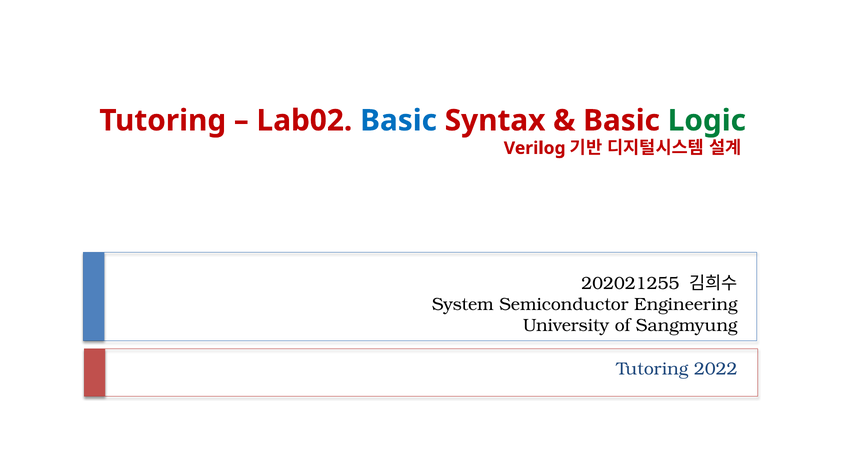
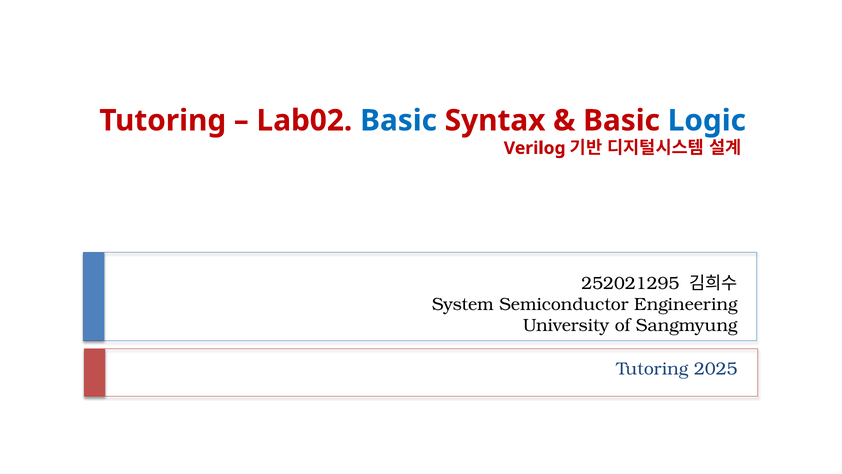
Logic colour: green -> blue
202021255: 202021255 -> 252021295
2022: 2022 -> 2025
